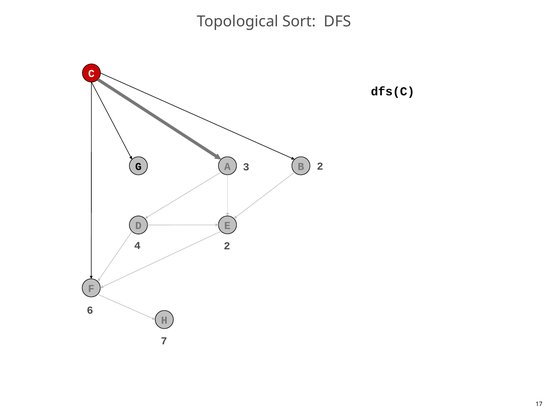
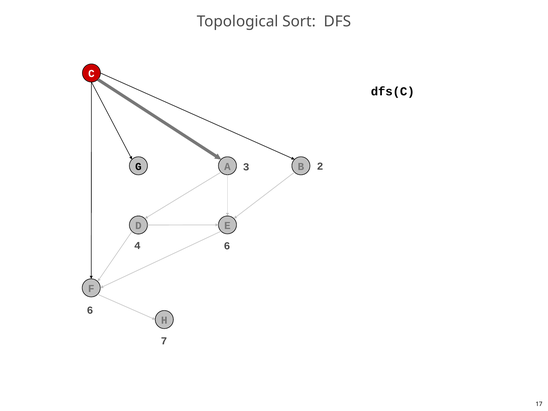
4 2: 2 -> 6
